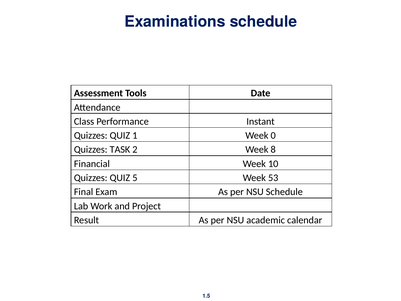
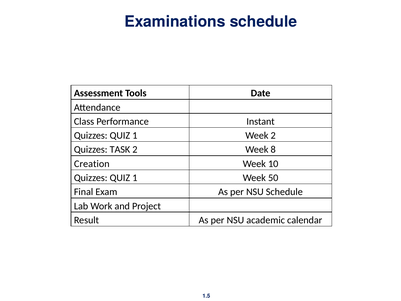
Week 0: 0 -> 2
Financial: Financial -> Creation
5 at (135, 178): 5 -> 1
53: 53 -> 50
